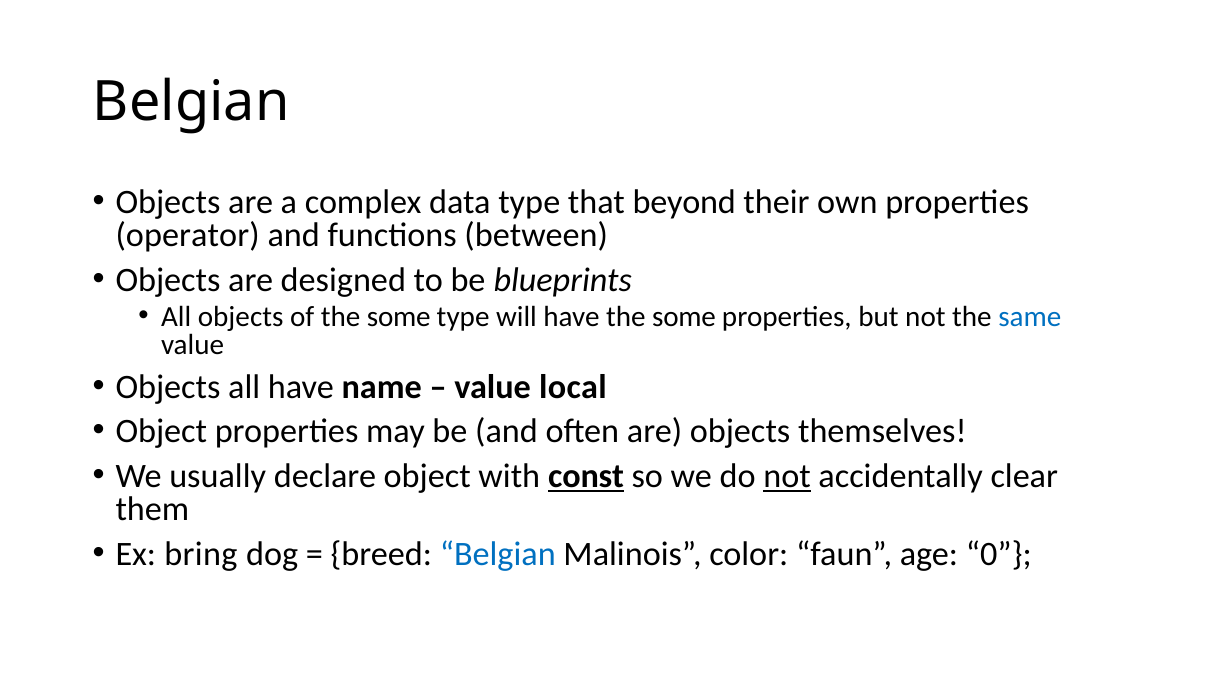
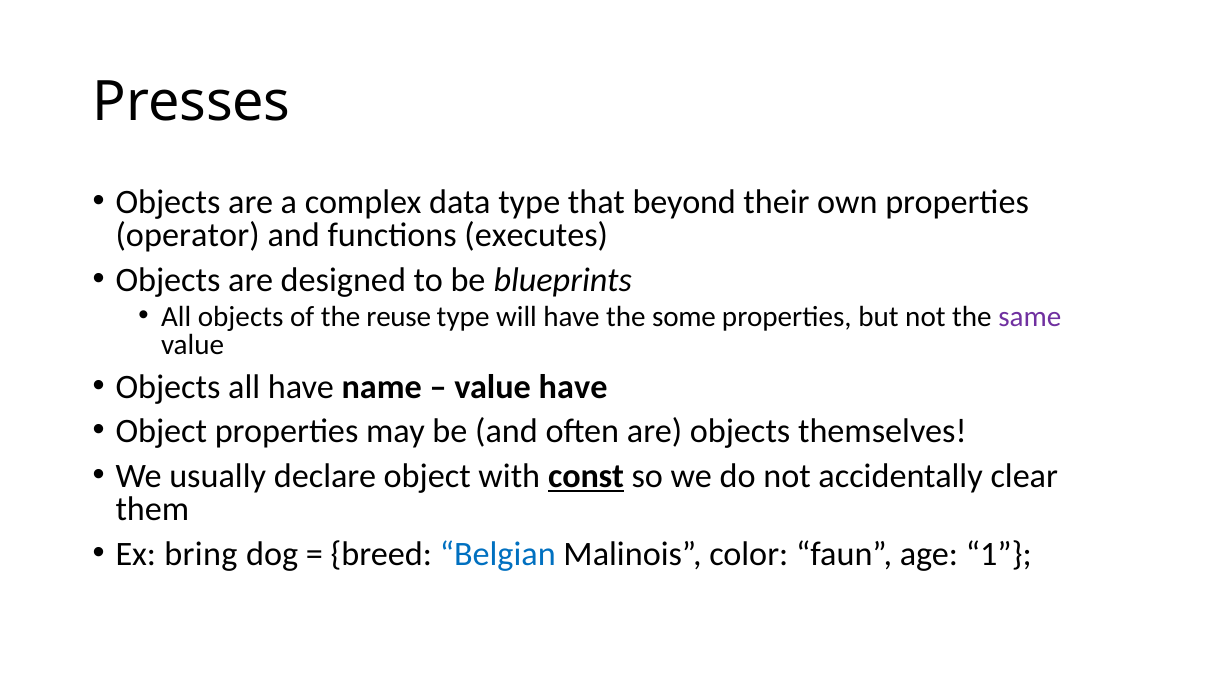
Belgian at (191, 102): Belgian -> Presses
between: between -> executes
of the some: some -> reuse
same colour: blue -> purple
value local: local -> have
not at (787, 476) underline: present -> none
0: 0 -> 1
